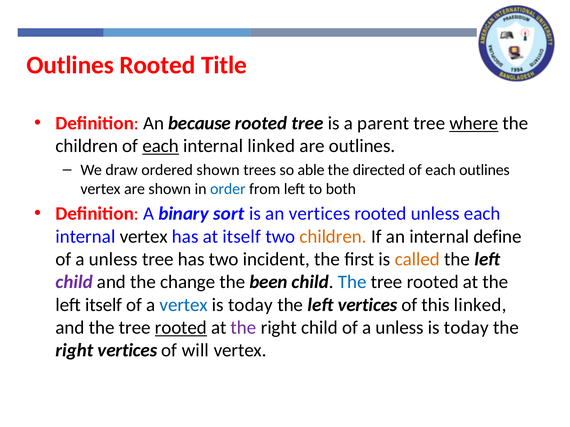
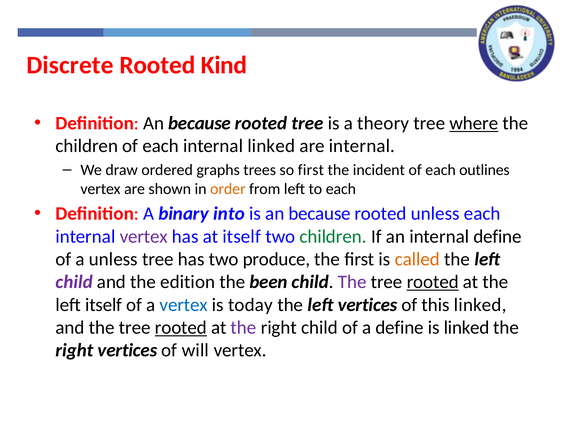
Outlines at (70, 65): Outlines -> Discrete
Title: Title -> Kind
parent: parent -> theory
each at (161, 146) underline: present -> none
are outlines: outlines -> internal
ordered shown: shown -> graphs
so able: able -> first
directed: directed -> incident
order colour: blue -> orange
to both: both -> each
sort: sort -> into
is an vertices: vertices -> because
vertex at (144, 237) colour: black -> purple
children at (333, 237) colour: orange -> green
incident: incident -> produce
change: change -> edition
The at (352, 282) colour: blue -> purple
rooted at (433, 282) underline: none -> present
child of a unless: unless -> define
today at (466, 328): today -> linked
